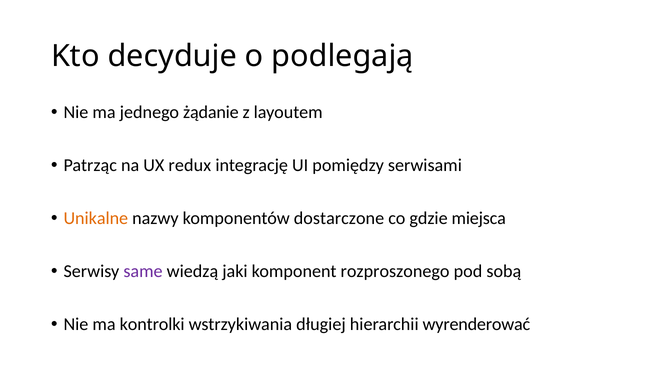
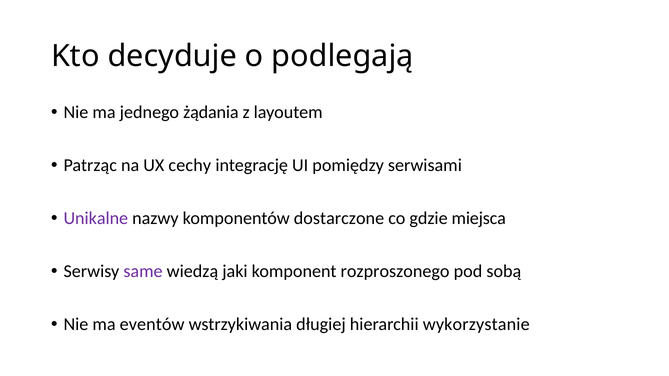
żądanie: żądanie -> żądania
redux: redux -> cechy
Unikalne colour: orange -> purple
kontrolki: kontrolki -> eventów
wyrenderować: wyrenderować -> wykorzystanie
